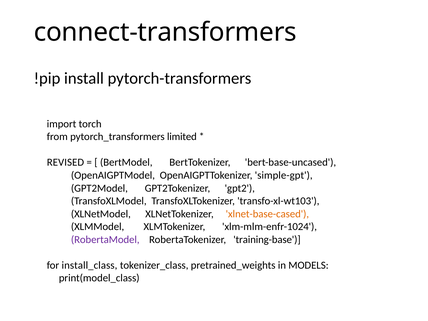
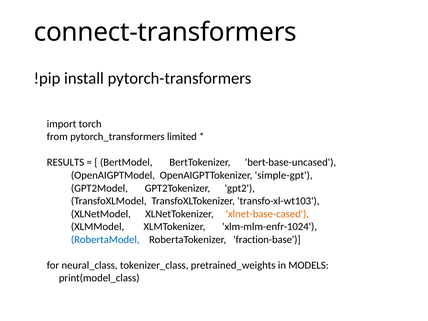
REVISED: REVISED -> RESULTS
RobertaModel colour: purple -> blue
training-base: training-base -> fraction-base
install_class: install_class -> neural_class
